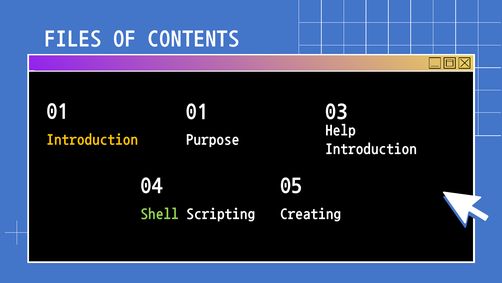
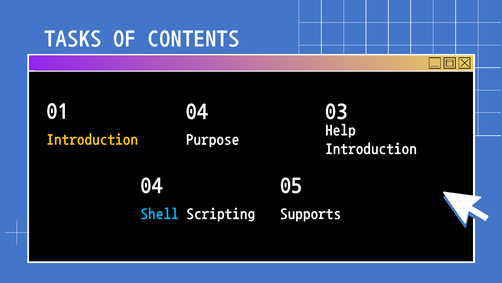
FILES: FILES -> TASKS
01 01: 01 -> 04
Shell colour: light green -> light blue
Creating: Creating -> Supports
